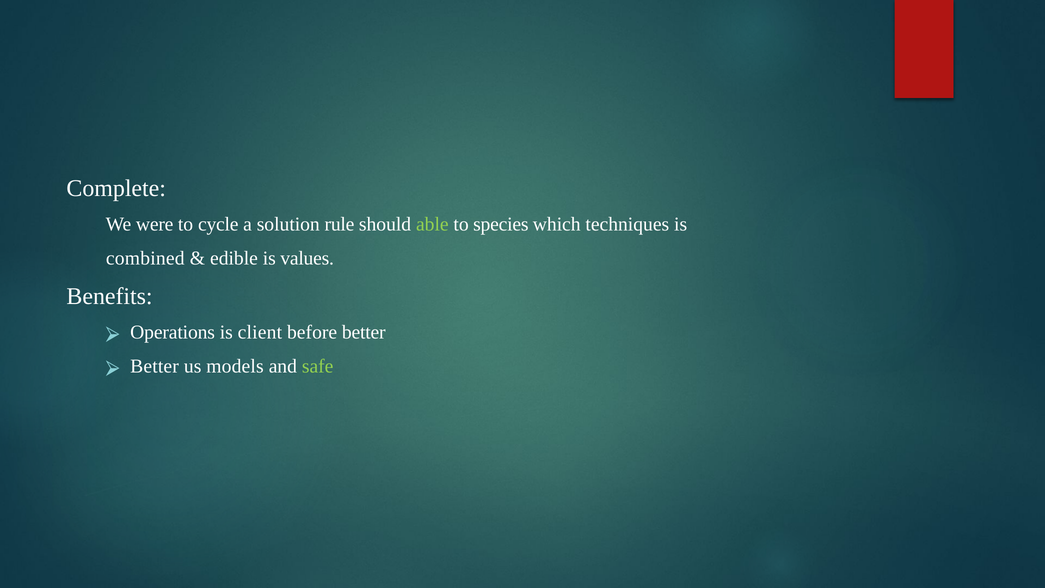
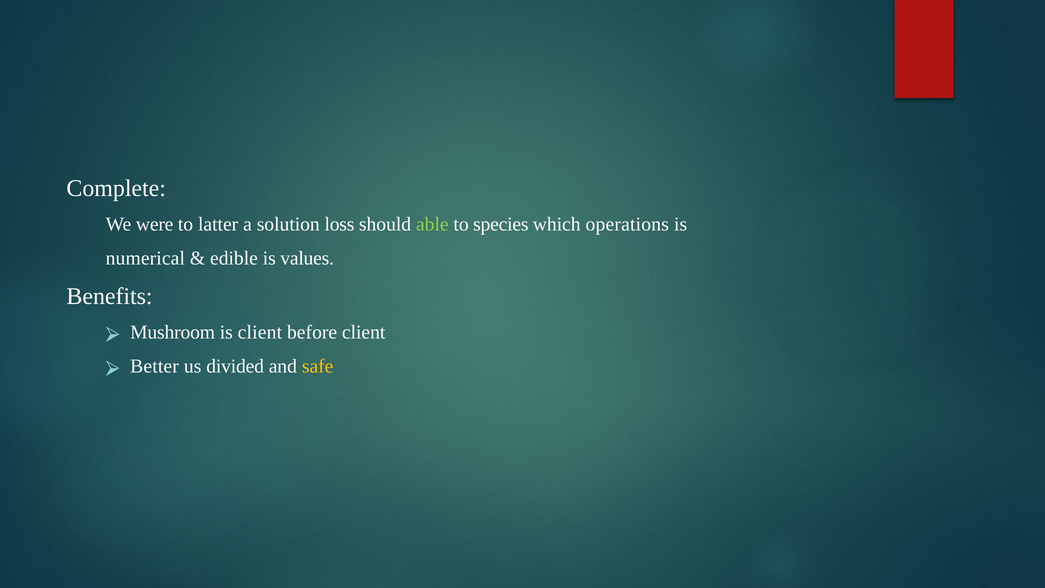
cycle: cycle -> latter
rule: rule -> loss
techniques: techniques -> operations
combined: combined -> numerical
Operations: Operations -> Mushroom
before better: better -> client
models: models -> divided
safe colour: light green -> yellow
